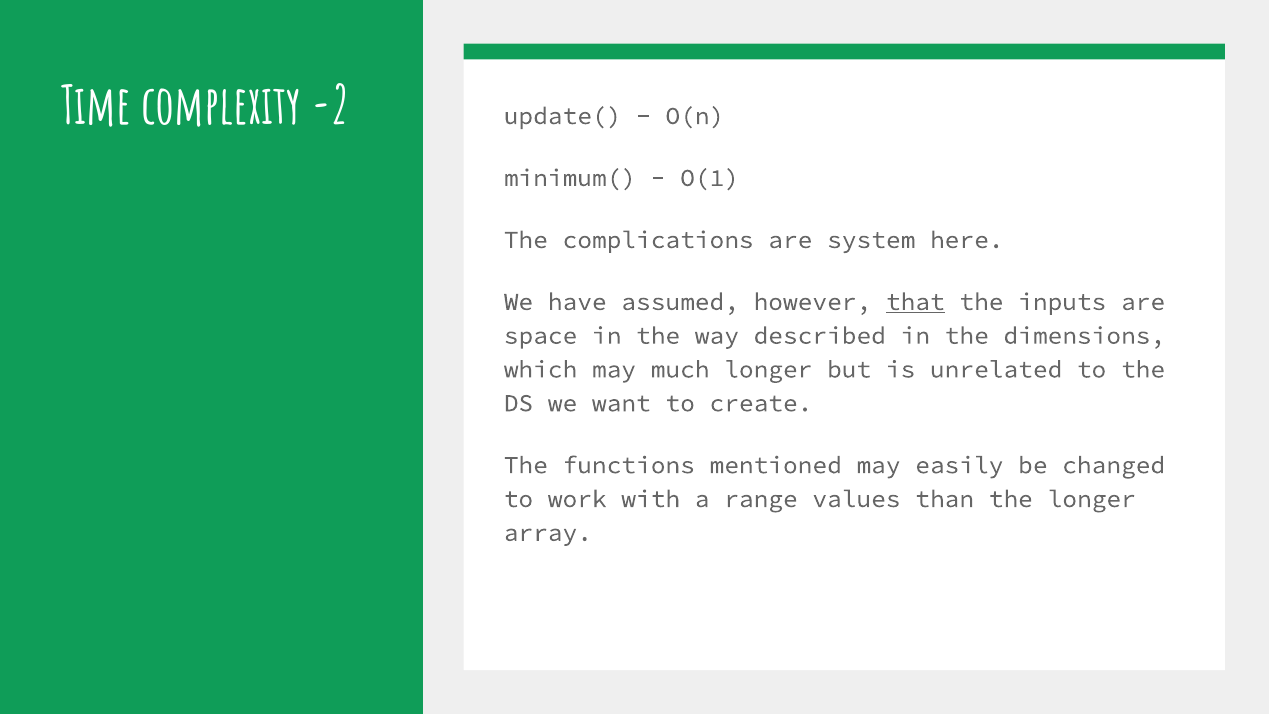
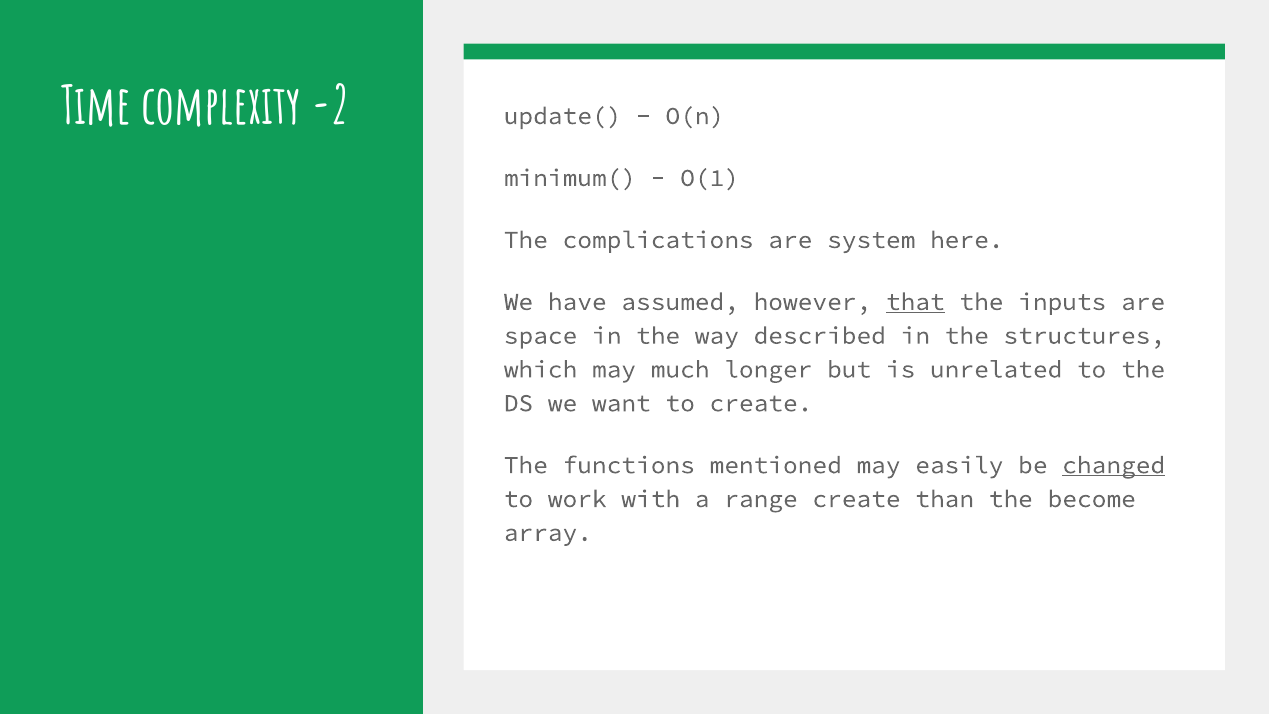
dimensions: dimensions -> structures
changed underline: none -> present
range values: values -> create
the longer: longer -> become
